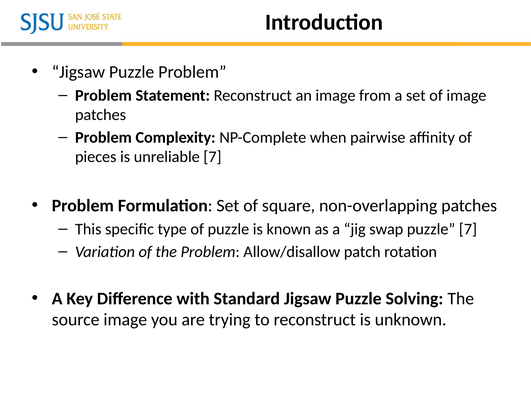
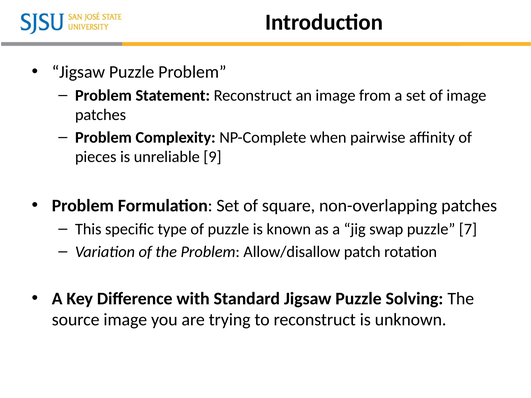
unreliable 7: 7 -> 9
